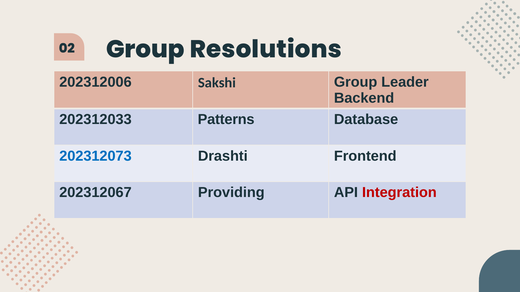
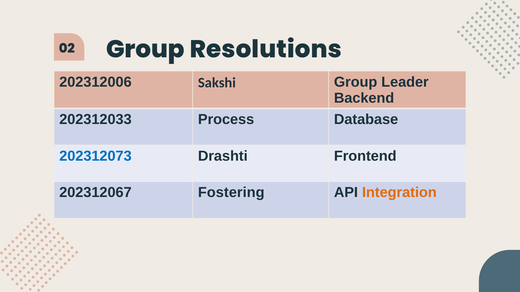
Patterns: Patterns -> Process
Providing: Providing -> Fostering
Integration colour: red -> orange
